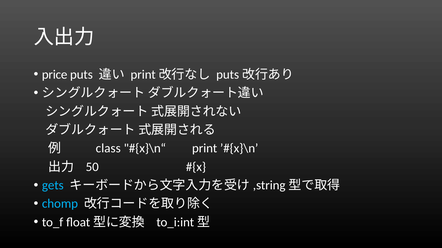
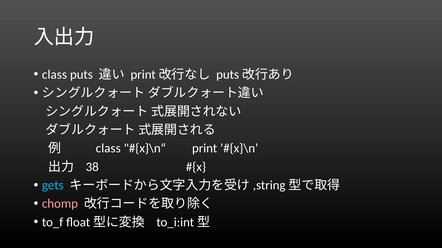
price at (55, 75): price -> class
50: 50 -> 38
chomp colour: light blue -> pink
